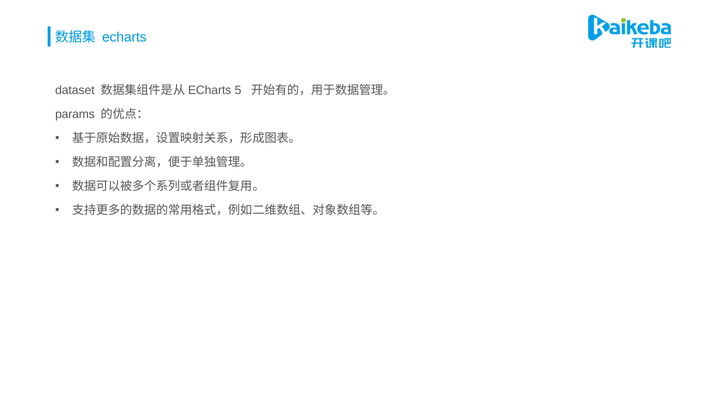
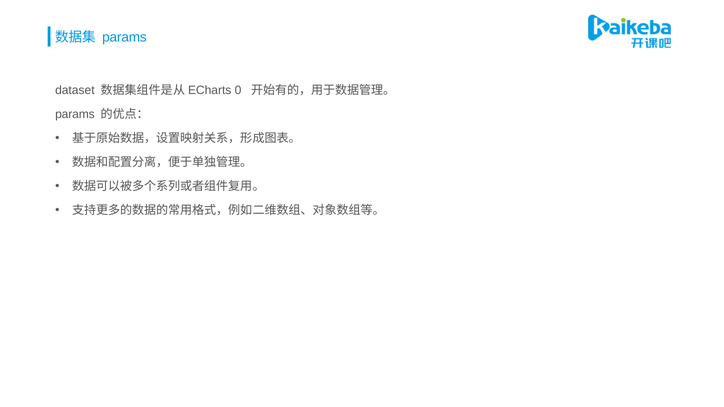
echarts at (124, 38): echarts -> params
5: 5 -> 0
